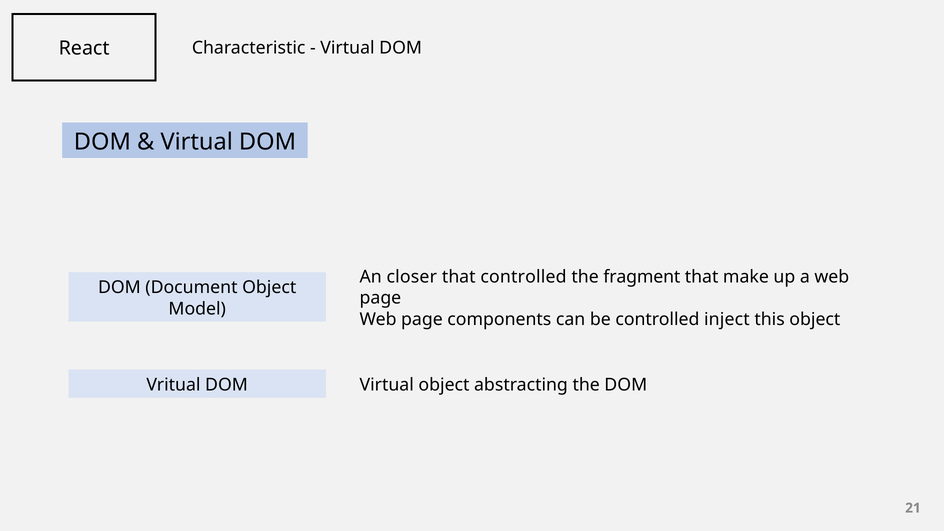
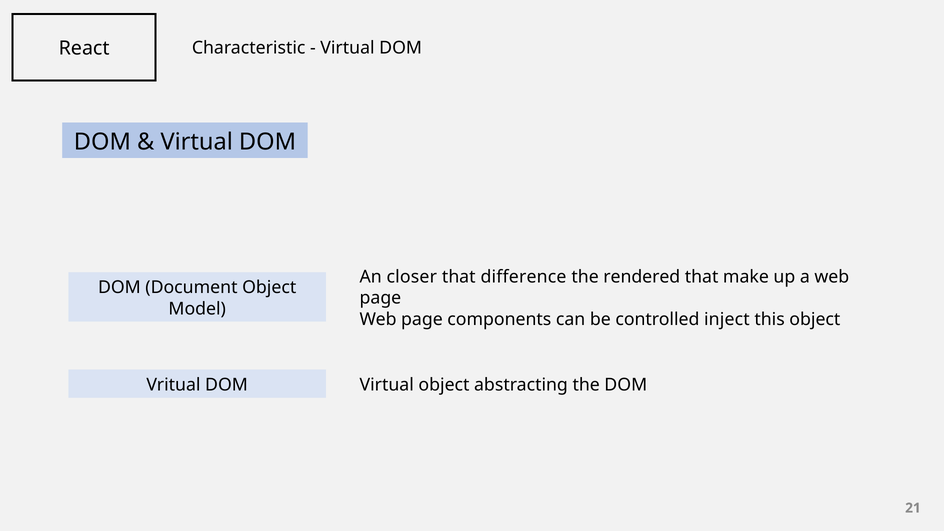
that controlled: controlled -> difference
fragment: fragment -> rendered
